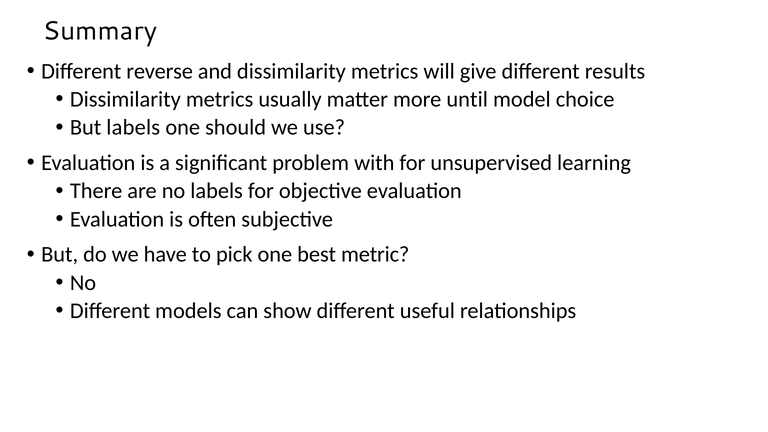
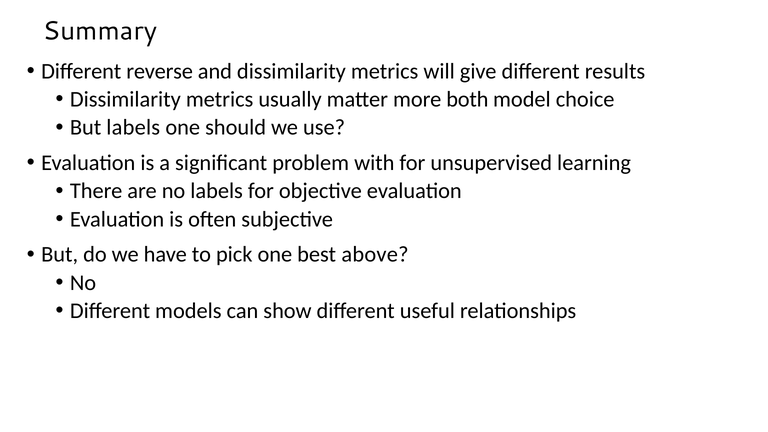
until: until -> both
metric: metric -> above
